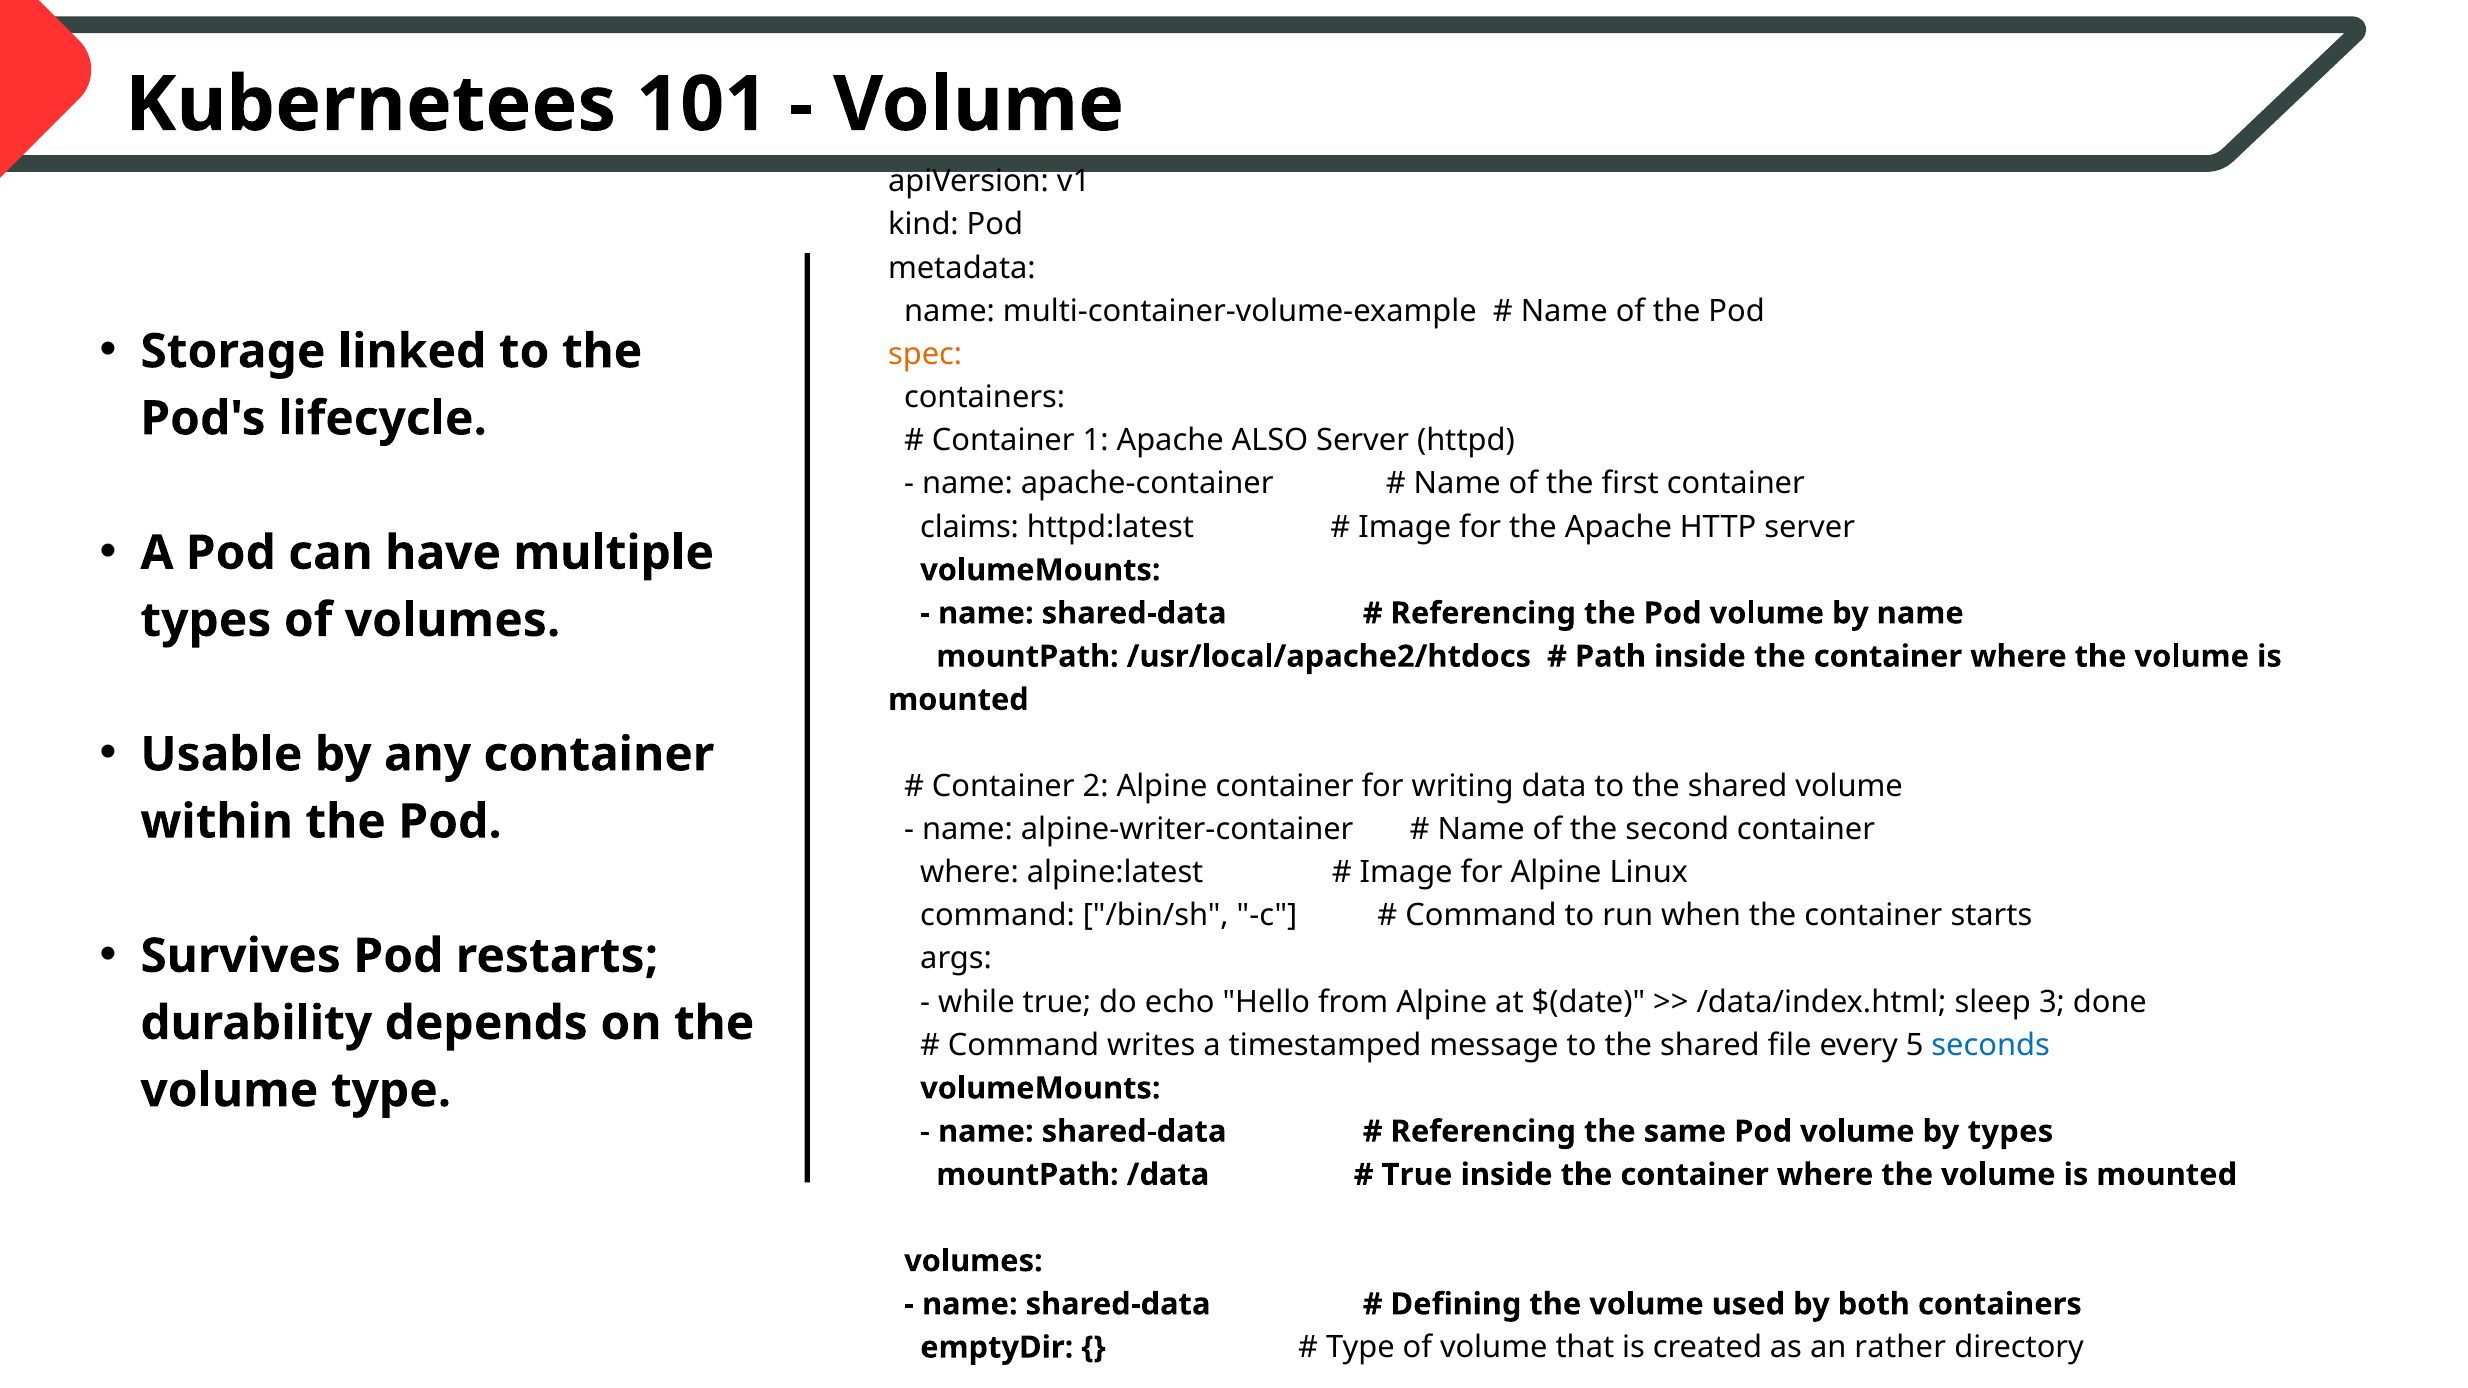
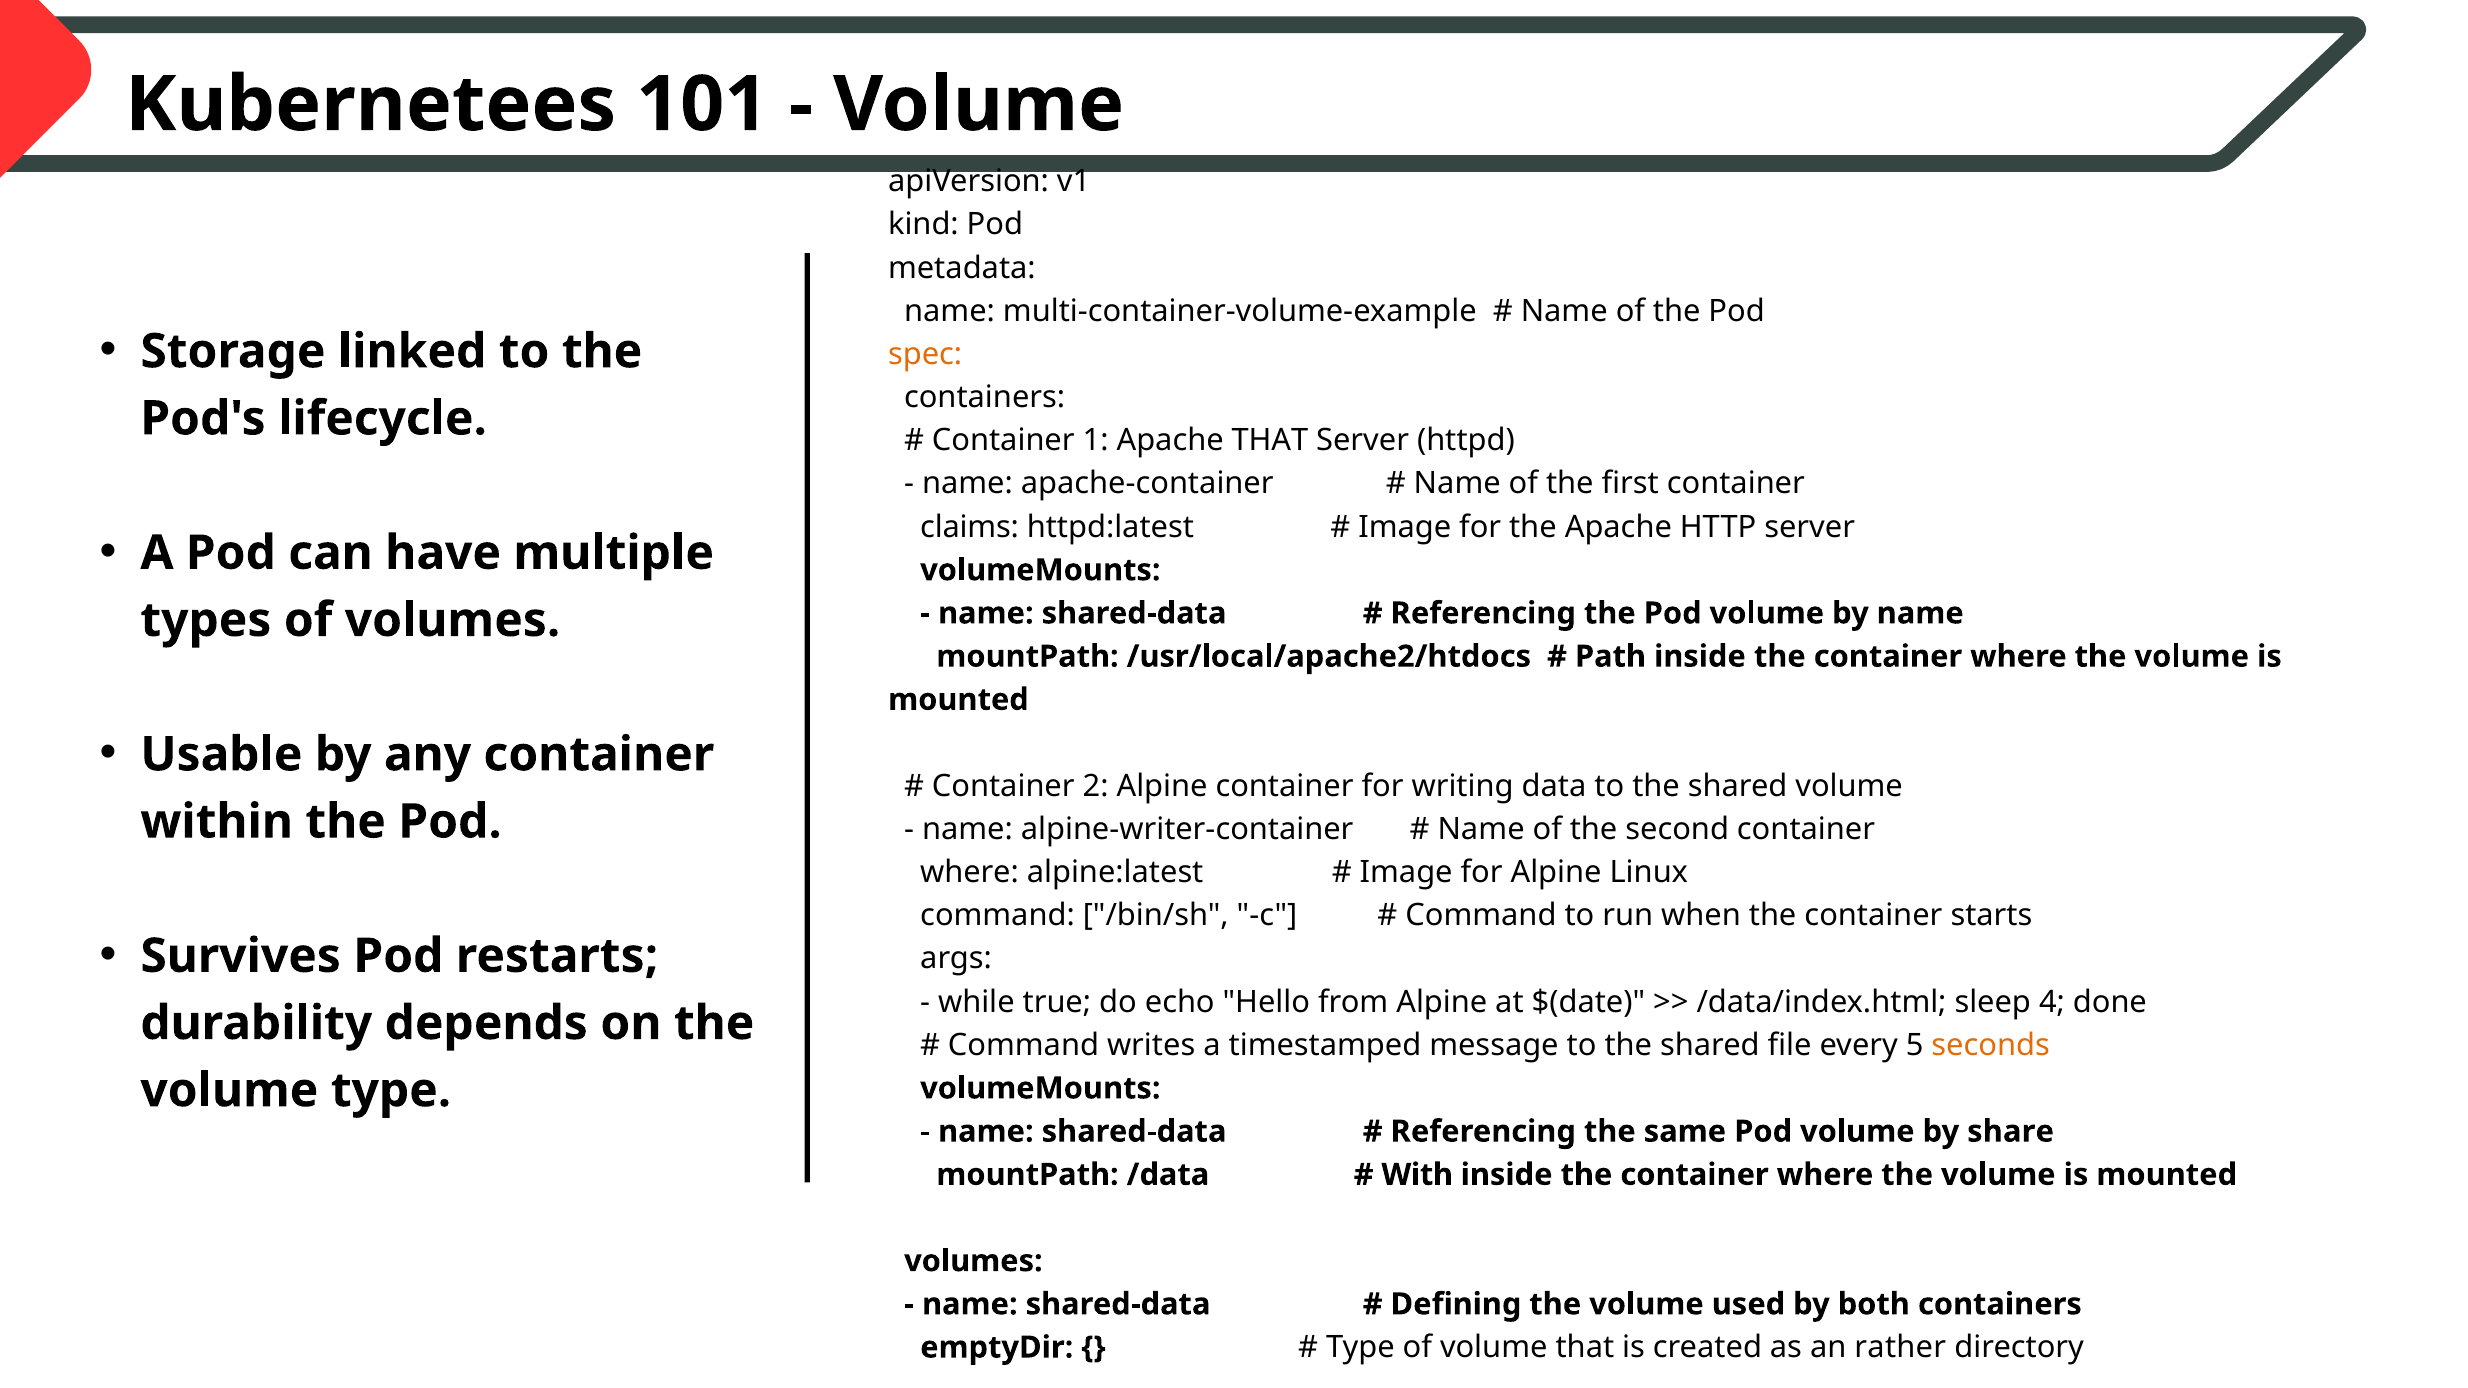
Apache ALSO: ALSO -> THAT
3: 3 -> 4
seconds colour: blue -> orange
by types: types -> share
True at (1417, 1175): True -> With
